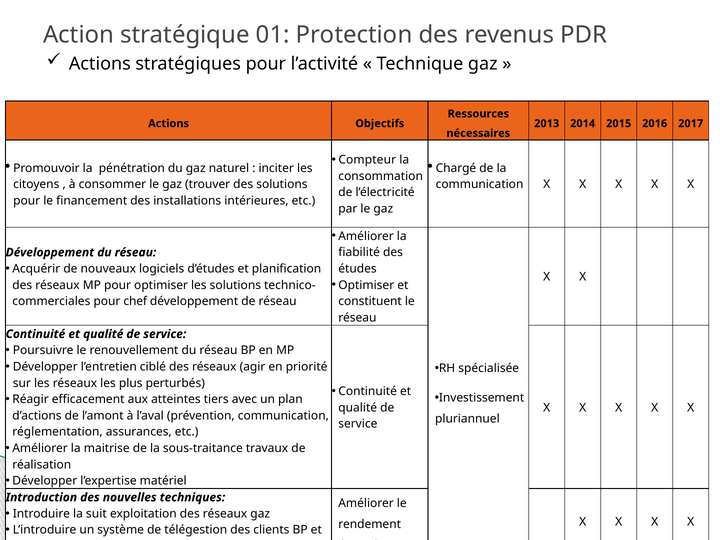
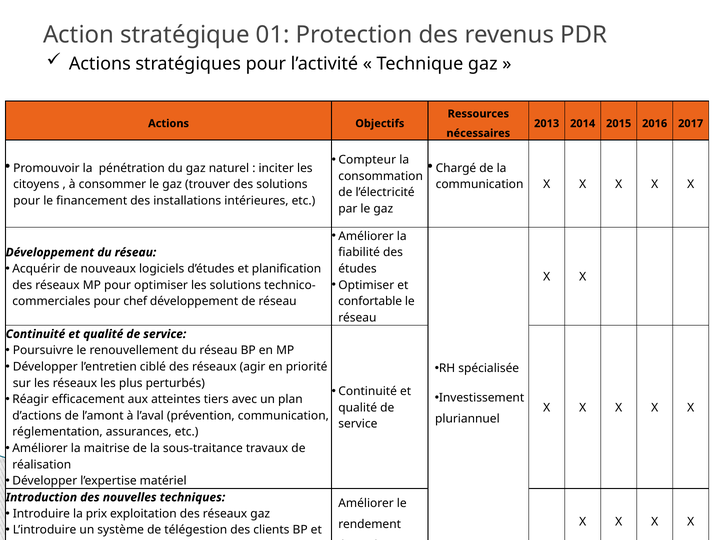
constituent: constituent -> confortable
suit: suit -> prix
